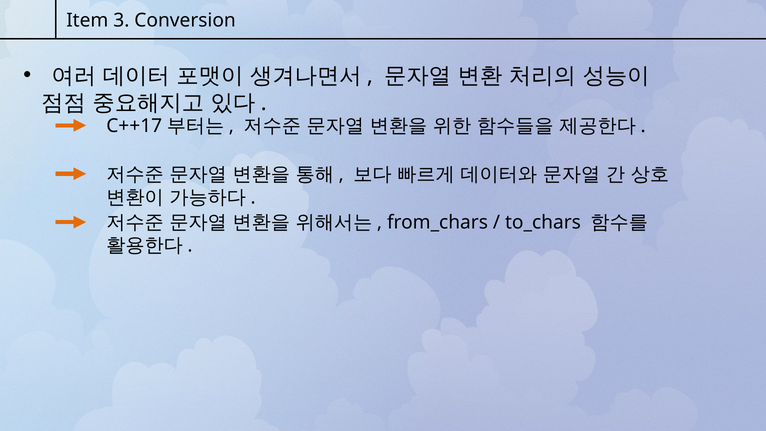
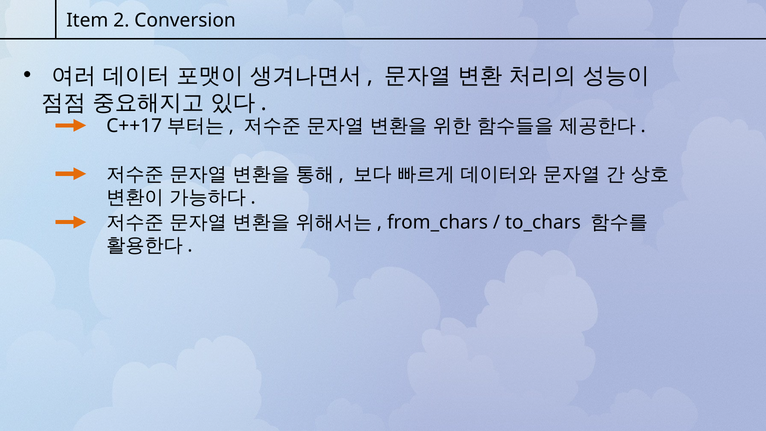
3: 3 -> 2
